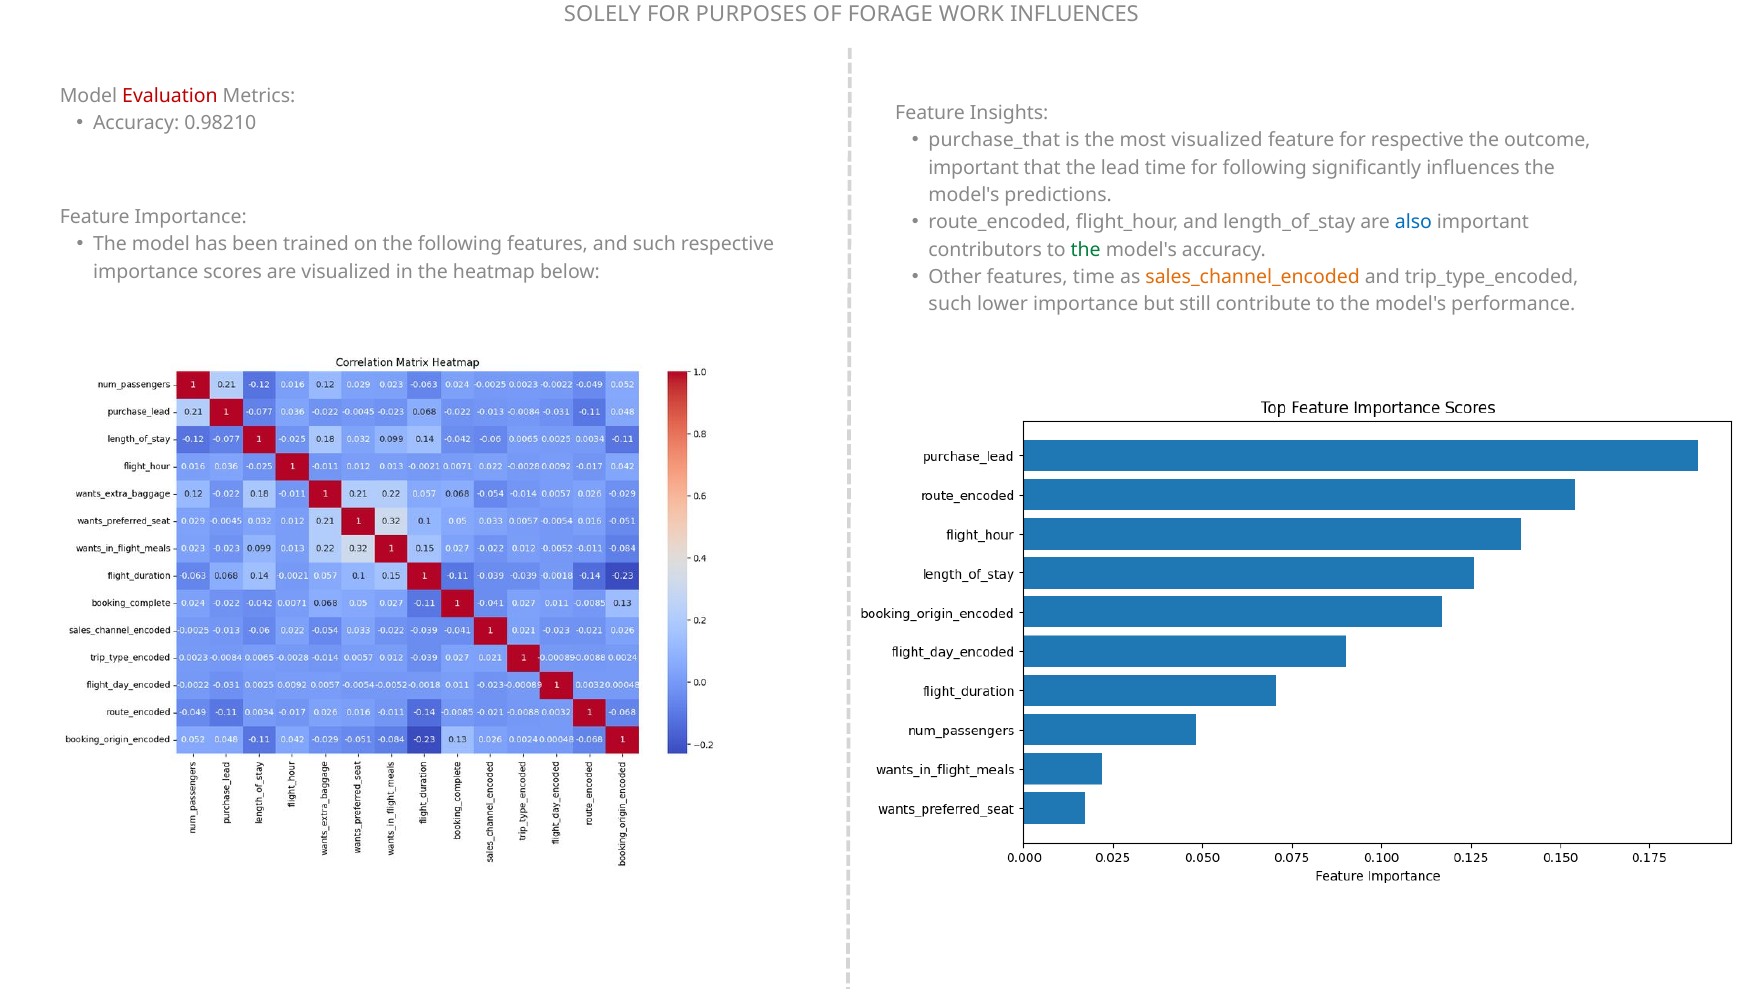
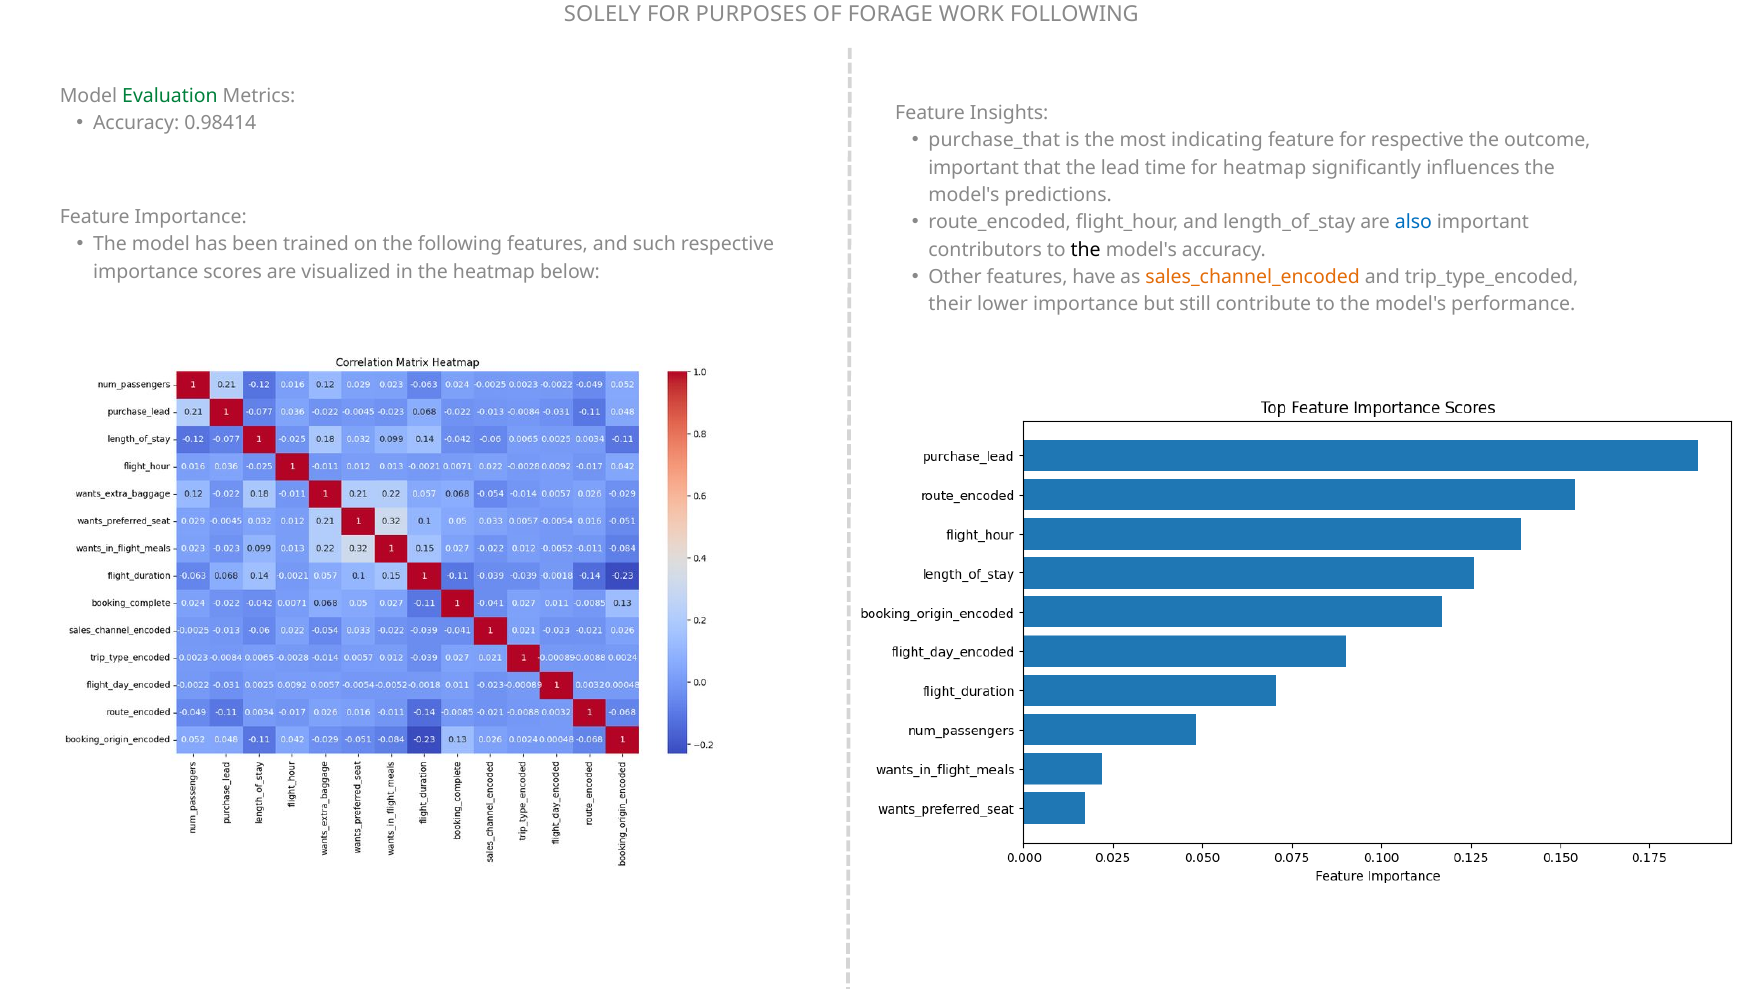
WORK INFLUENCES: INFLUENCES -> FOLLOWING
Evaluation colour: red -> green
0.98210: 0.98210 -> 0.98414
most visualized: visualized -> indicating
for following: following -> heatmap
the at (1086, 250) colour: green -> black
features time: time -> have
such at (950, 304): such -> their
